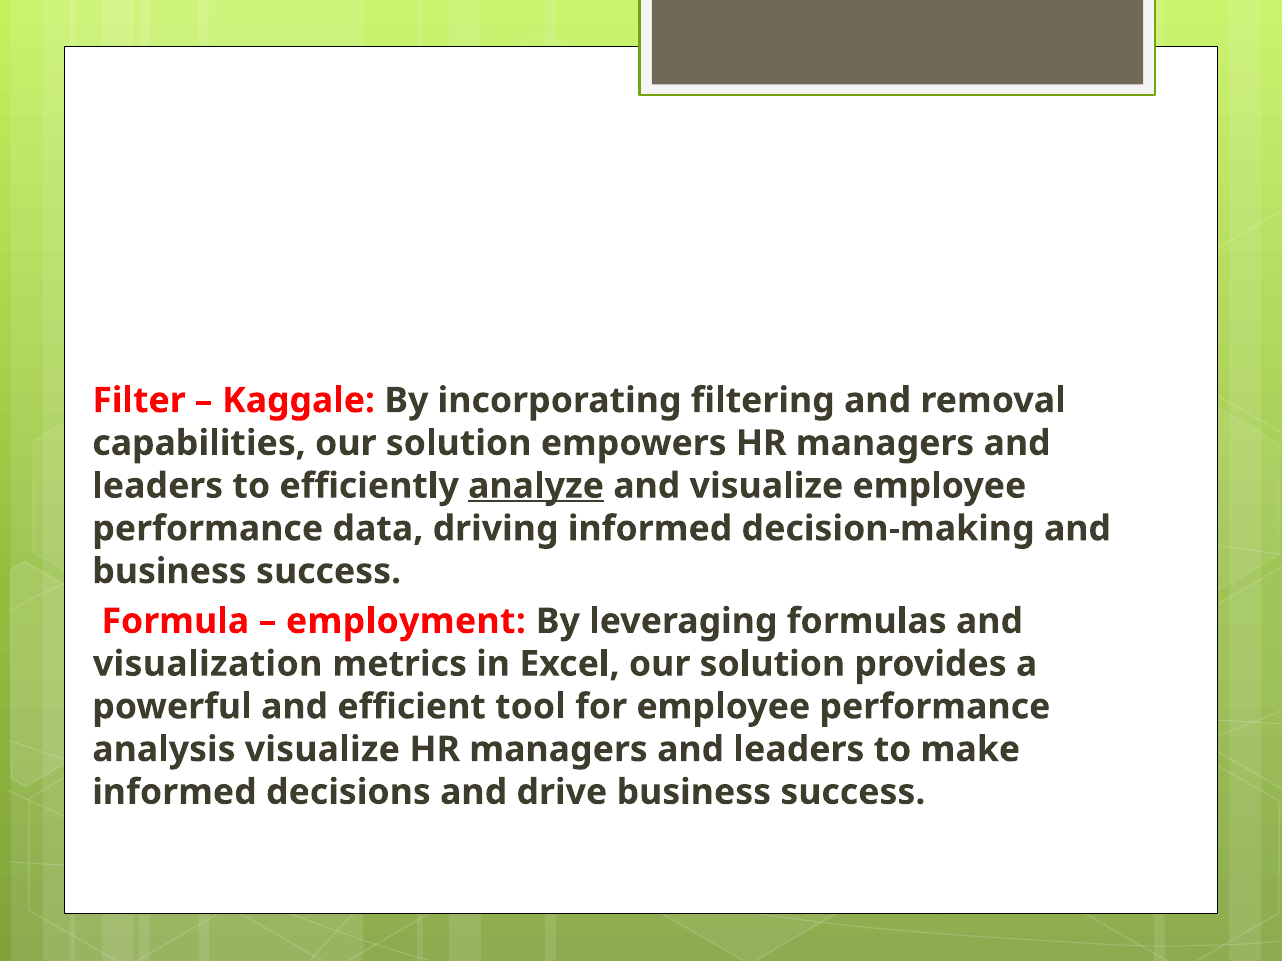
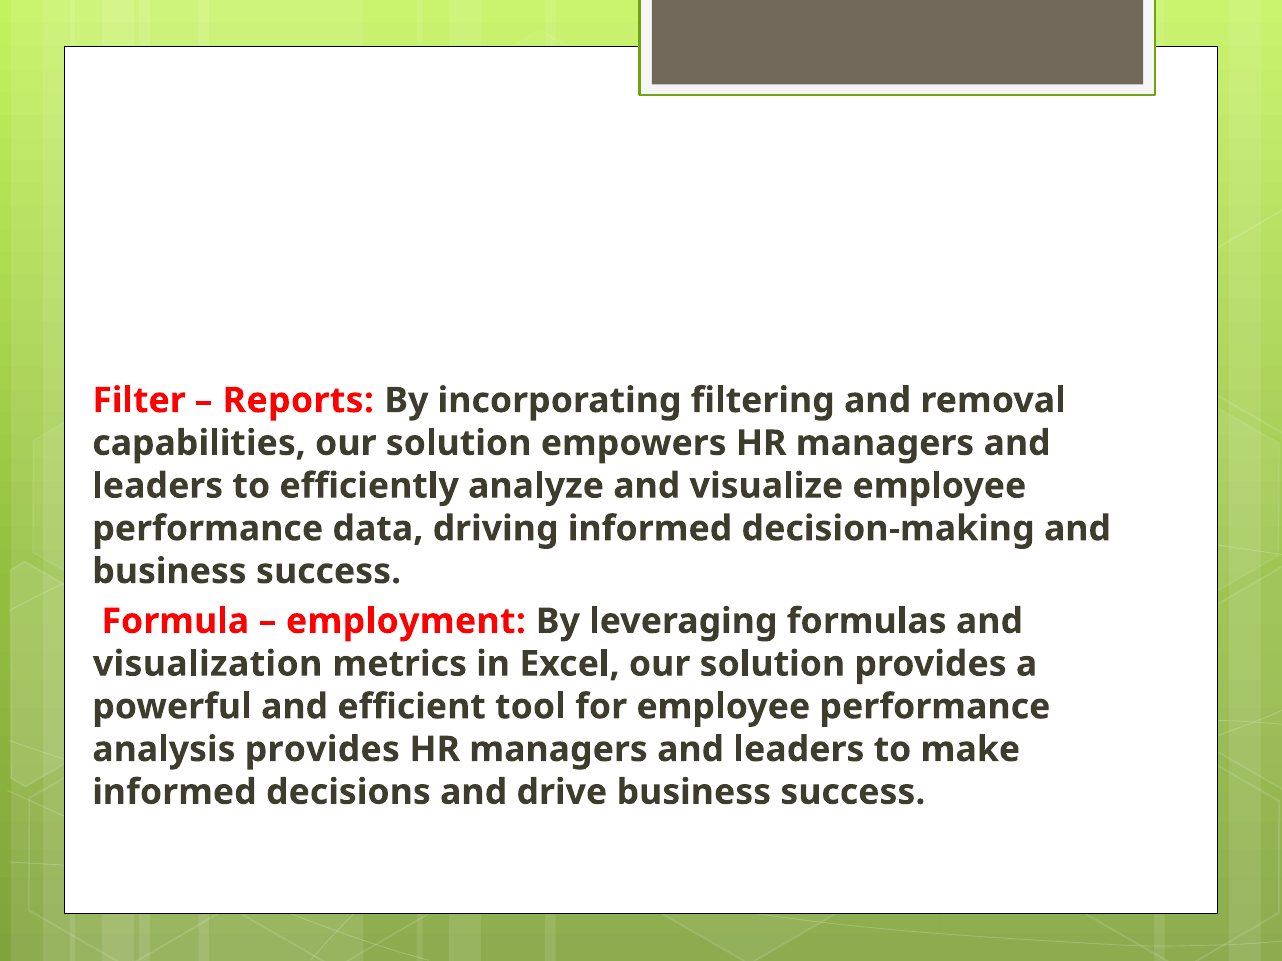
Kaggale: Kaggale -> Reports
analyze underline: present -> none
analysis visualize: visualize -> provides
